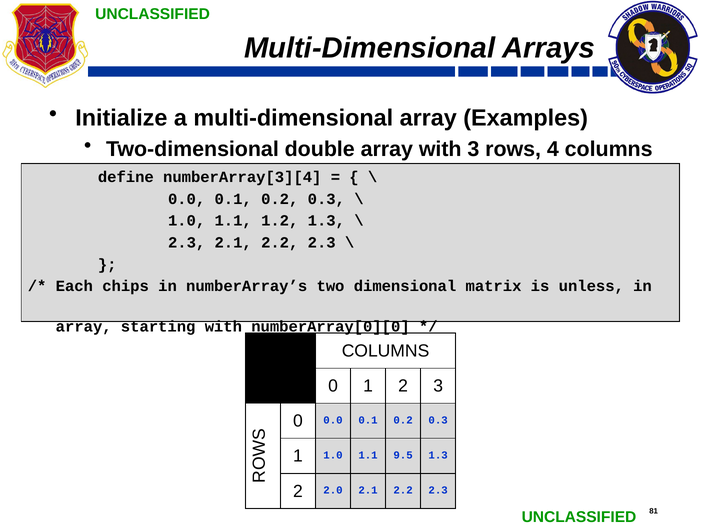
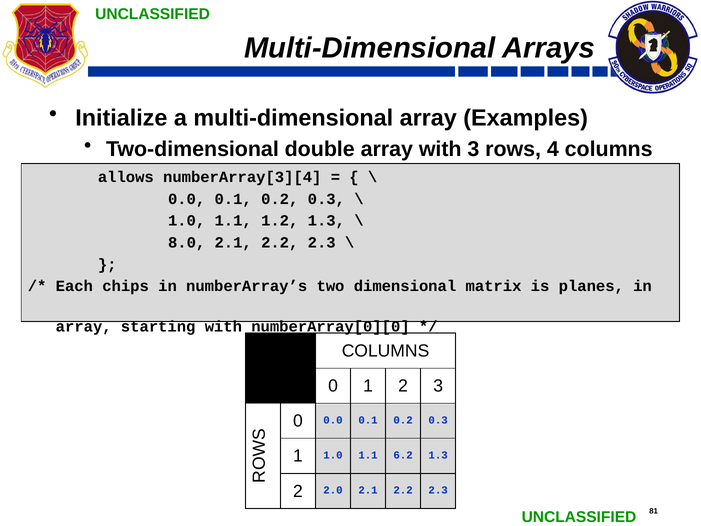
define: define -> allows
2.3 at (187, 242): 2.3 -> 8.0
unless: unless -> planes
9.5: 9.5 -> 6.2
